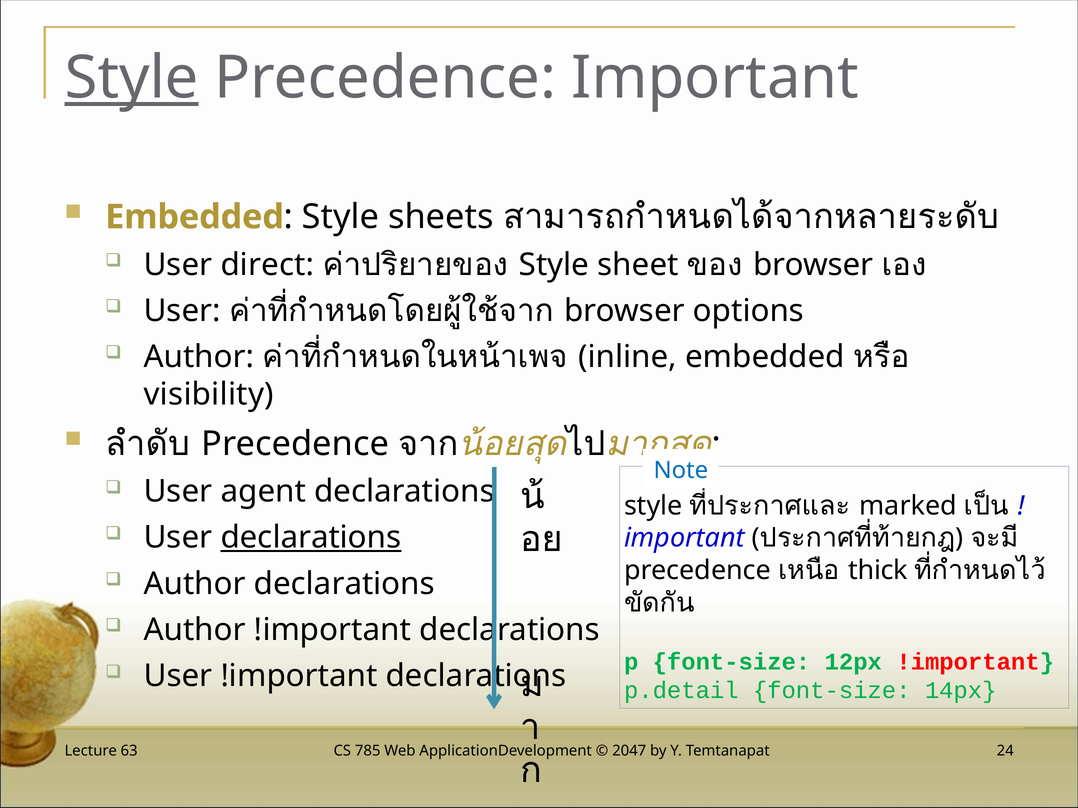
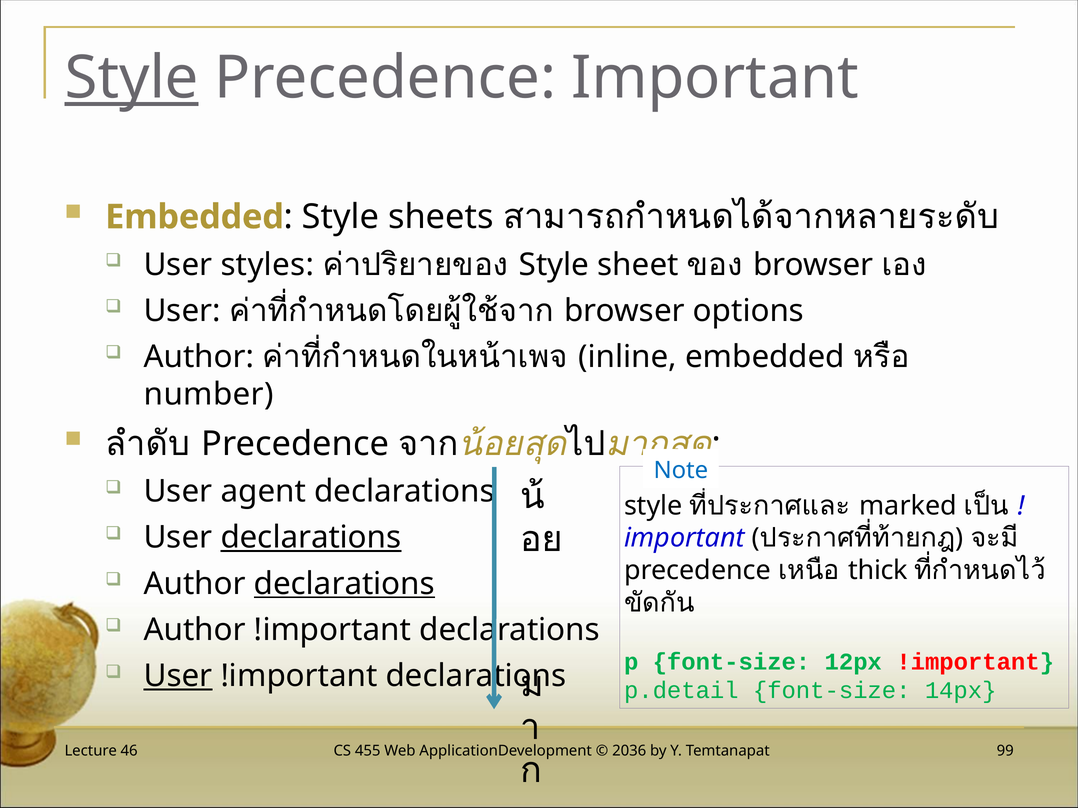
direct: direct -> styles
visibility: visibility -> number
declarations at (344, 584) underline: none -> present
User at (178, 676) underline: none -> present
63: 63 -> 46
785: 785 -> 455
2047: 2047 -> 2036
24: 24 -> 99
